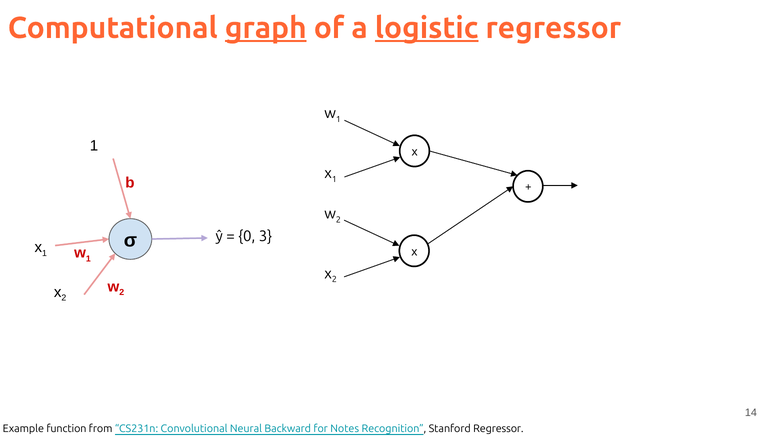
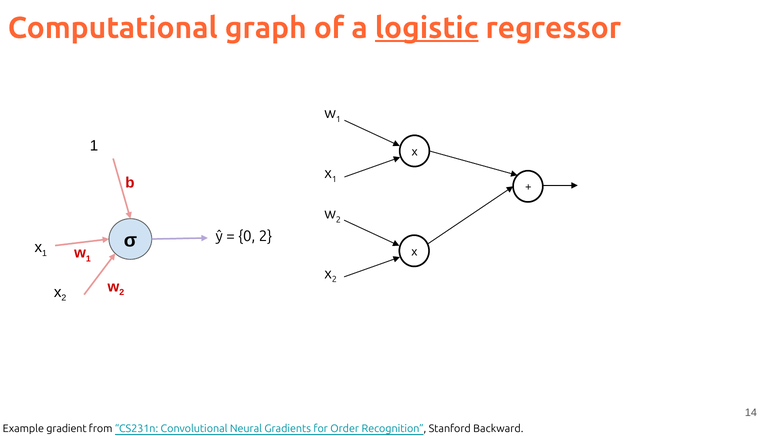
graph underline: present -> none
0 3: 3 -> 2
function: function -> gradient
Backward: Backward -> Gradients
Notes: Notes -> Order
Stanford Regressor: Regressor -> Backward
